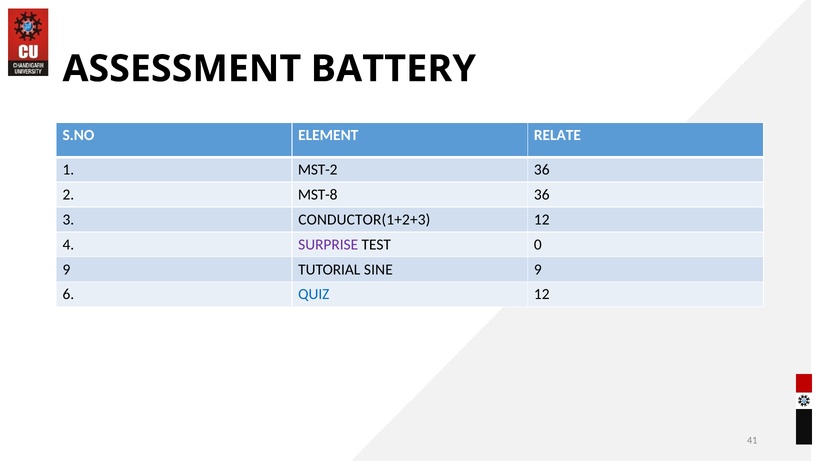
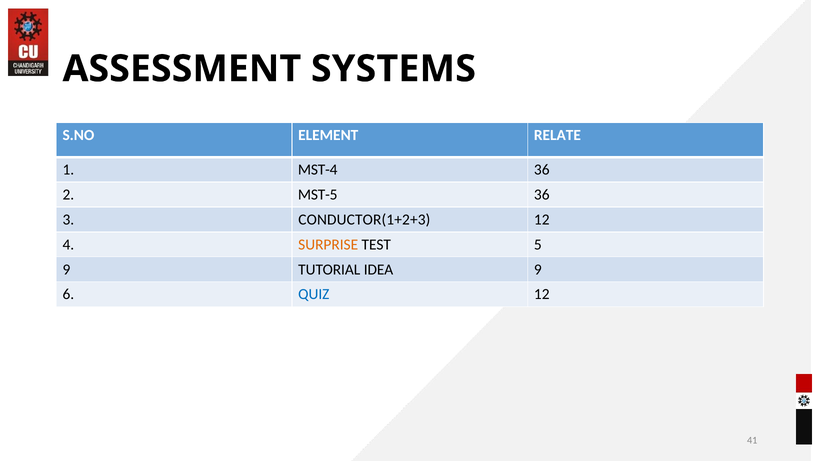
BATTERY: BATTERY -> SYSTEMS
MST-2: MST-2 -> MST-4
MST-8: MST-8 -> MST-5
SURPRISE colour: purple -> orange
0: 0 -> 5
SINE: SINE -> IDEA
